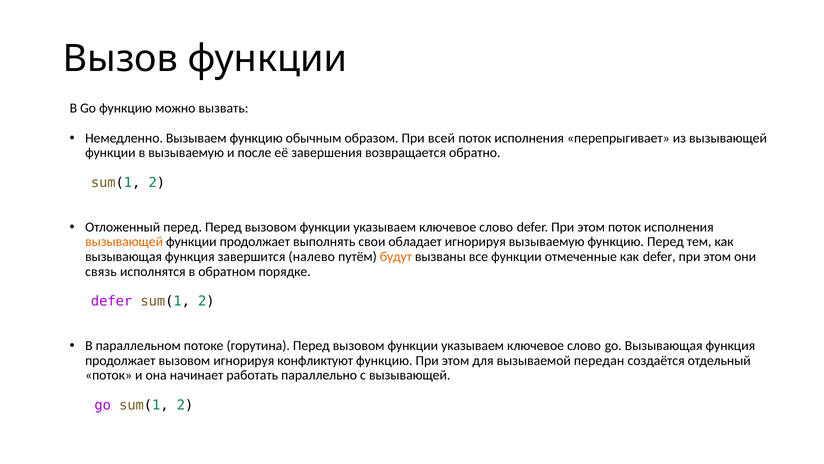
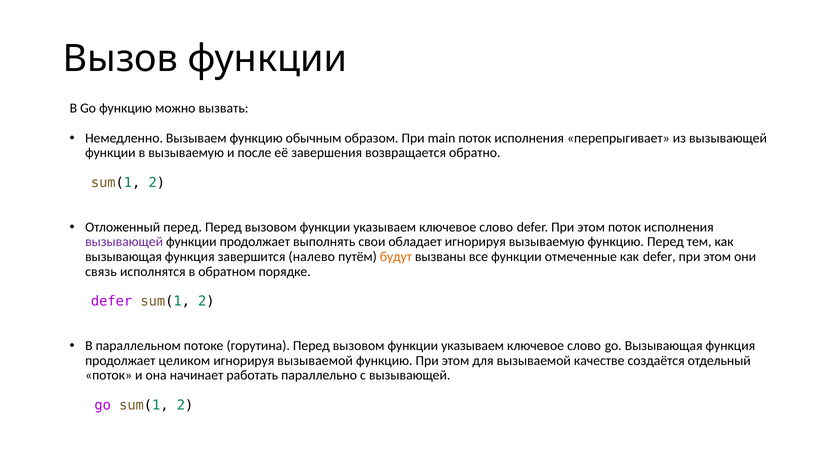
всей: всей -> main
вызывающей at (124, 242) colour: orange -> purple
продолжает вызовом: вызовом -> целиком
игнорируя конфликтуют: конфликтуют -> вызываемой
передан: передан -> качестве
